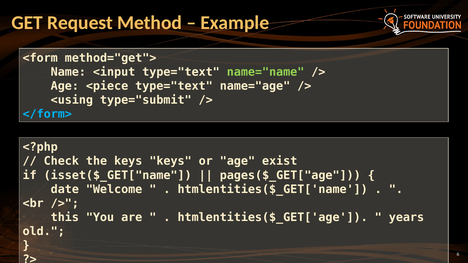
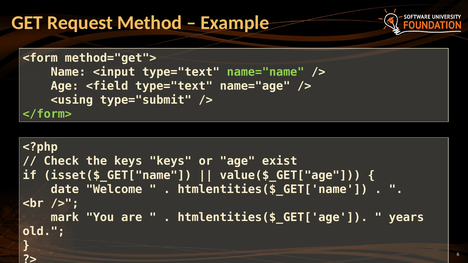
<piece: <piece -> <field
</form> colour: light blue -> light green
pages($_GET["age: pages($_GET["age -> value($_GET["age
this: this -> mark
